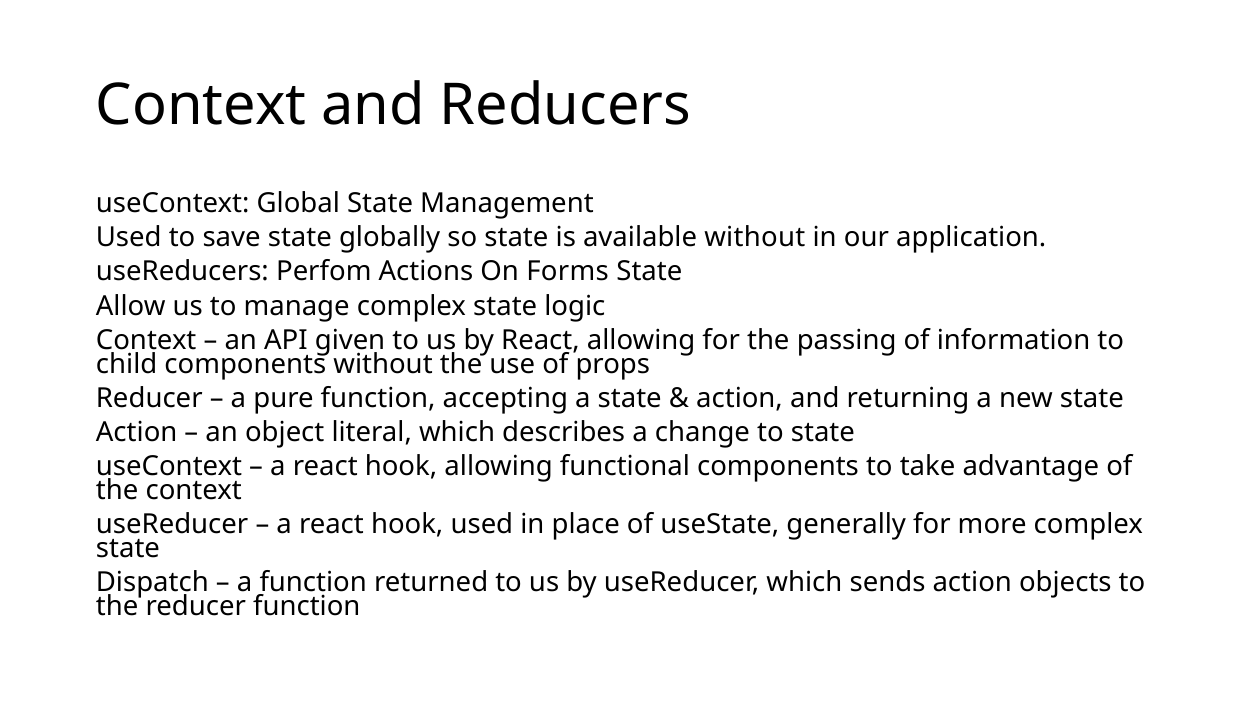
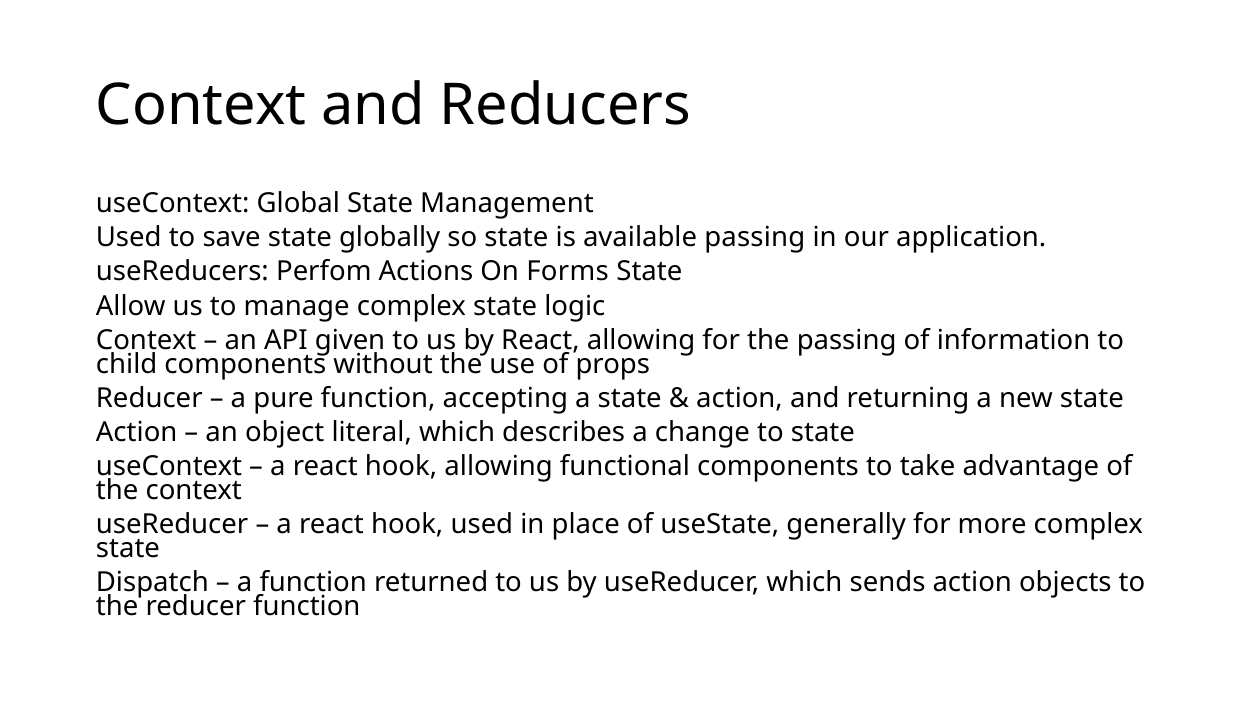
available without: without -> passing
